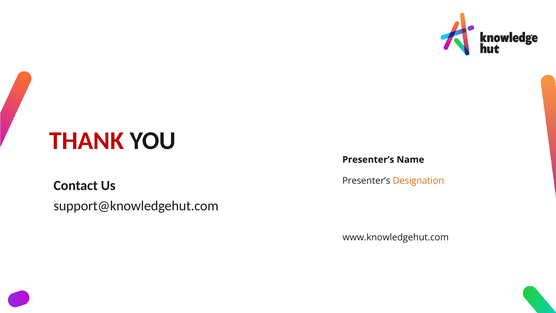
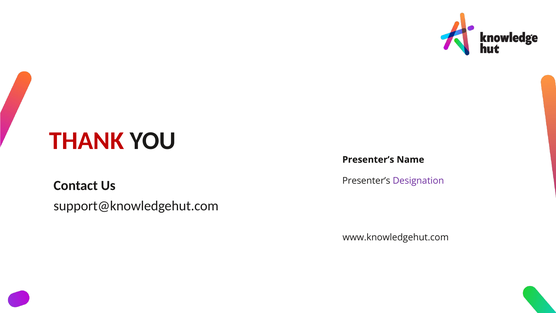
Designation colour: orange -> purple
